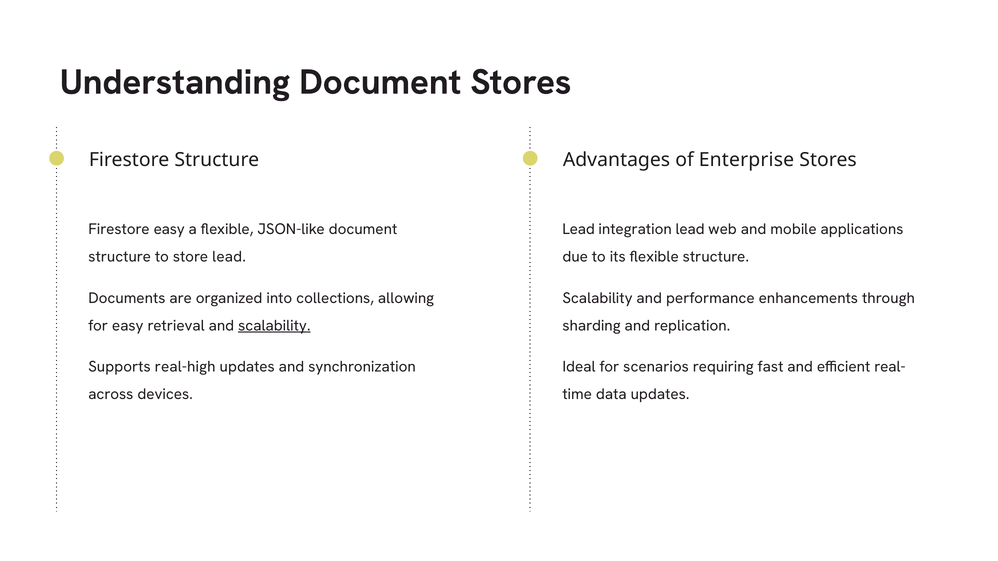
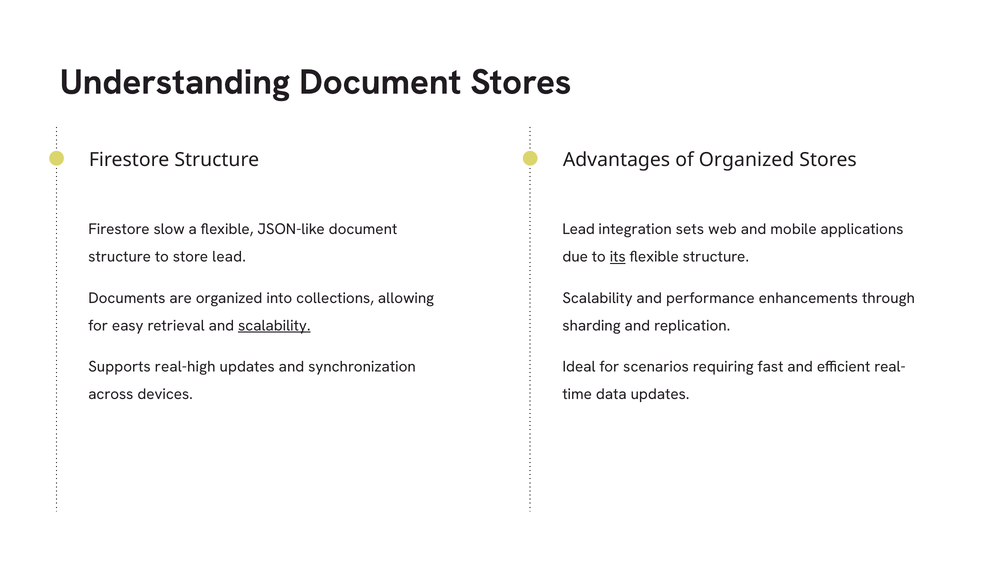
of Enterprise: Enterprise -> Organized
Firestore easy: easy -> slow
integration lead: lead -> sets
its underline: none -> present
